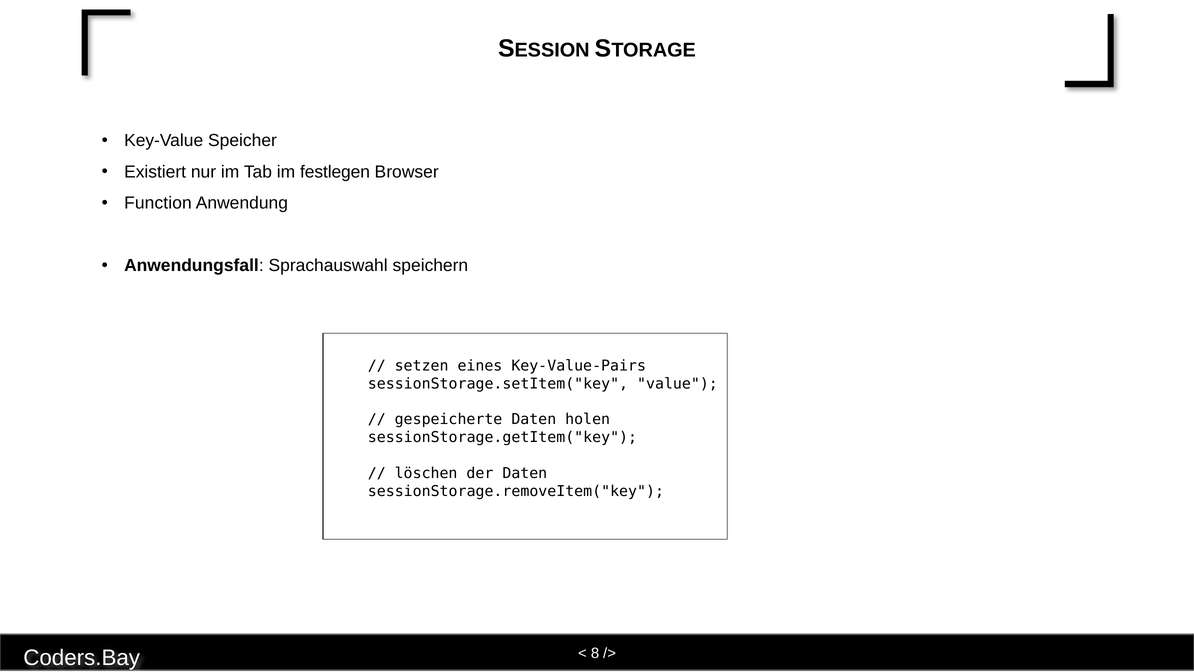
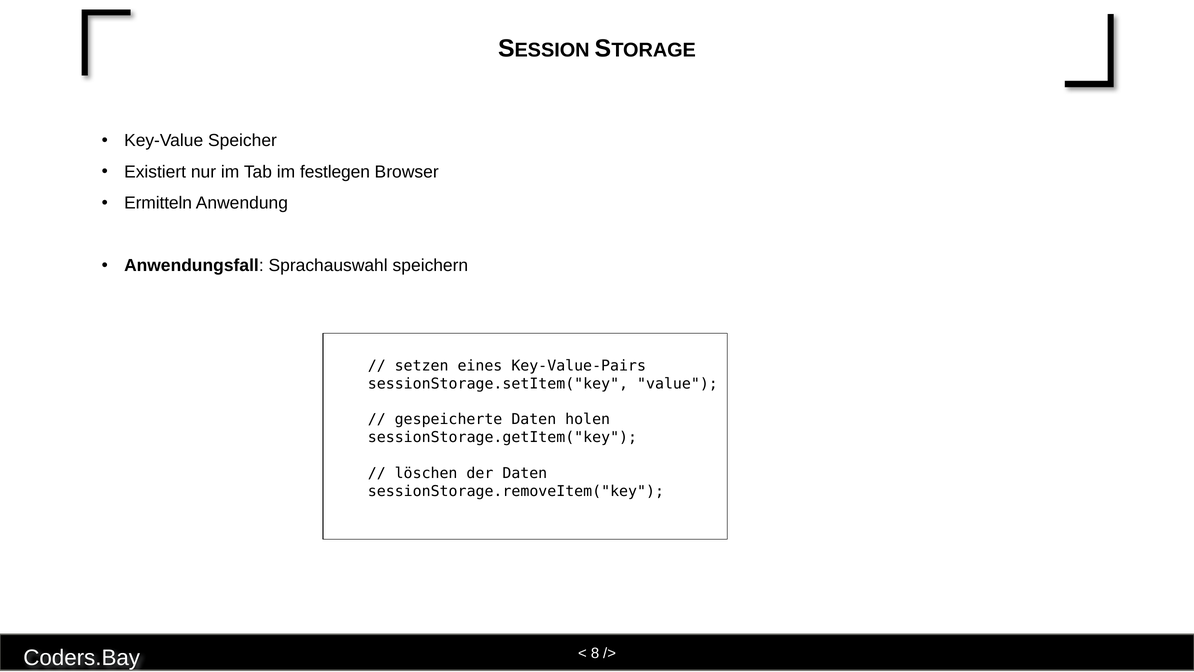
Function: Function -> Ermitteln
